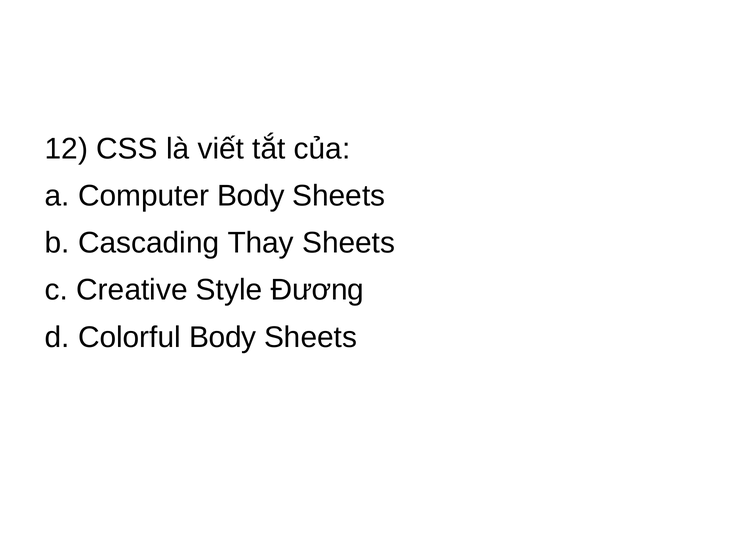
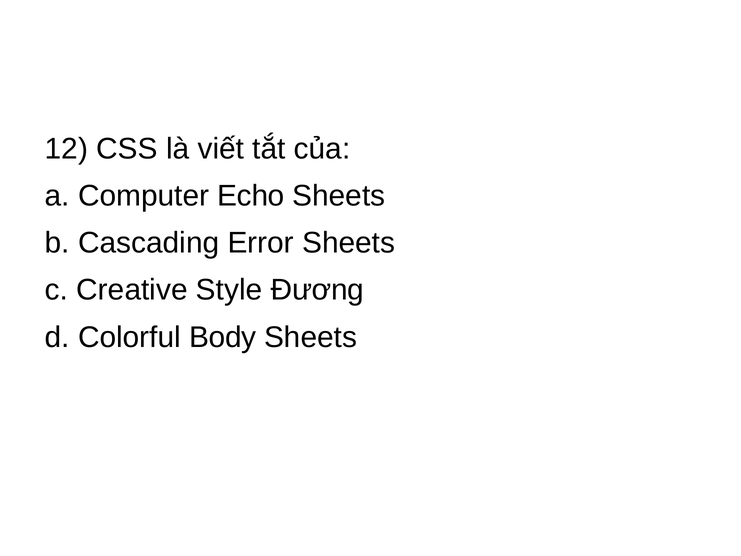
Computer Body: Body -> Echo
Thay: Thay -> Error
